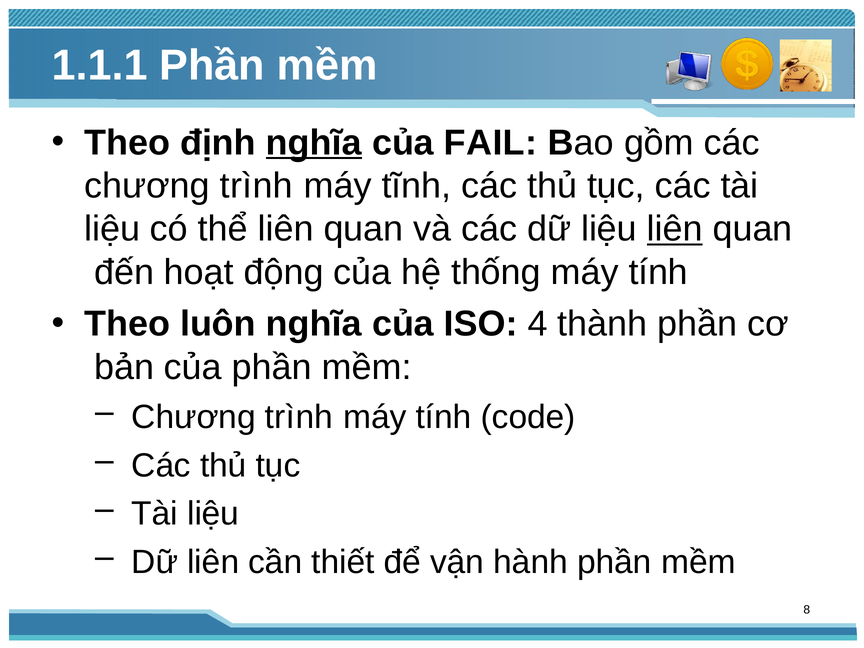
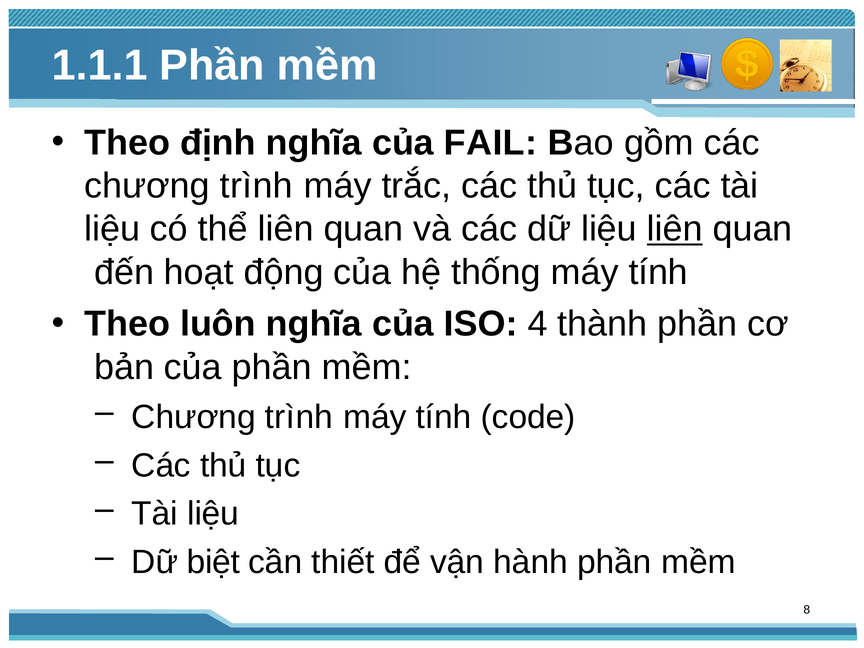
nghĩa at (314, 143) underline: present -> none
tĩnh: tĩnh -> trắc
Dữ liên: liên -> biệt
